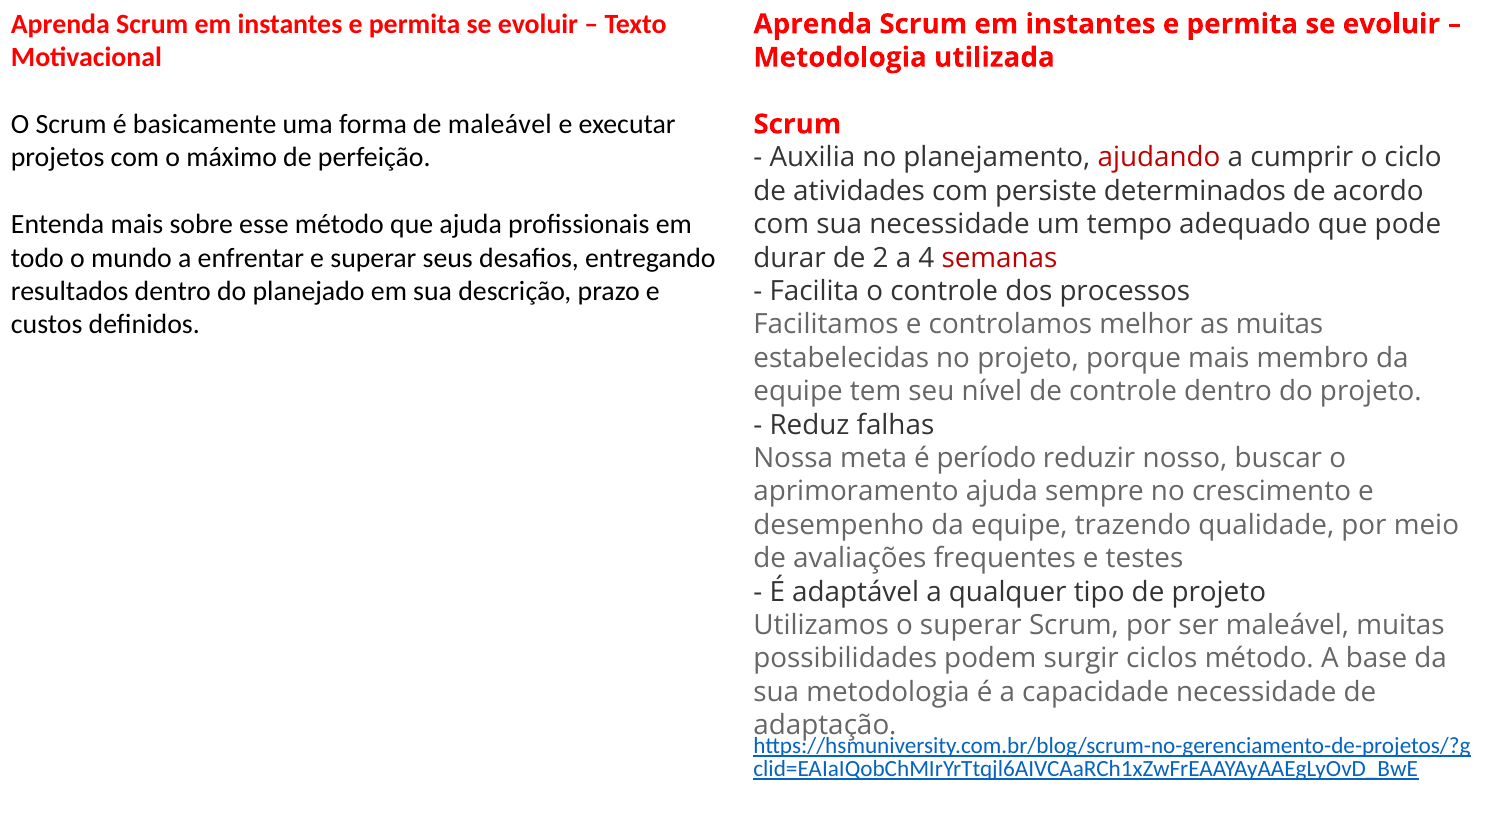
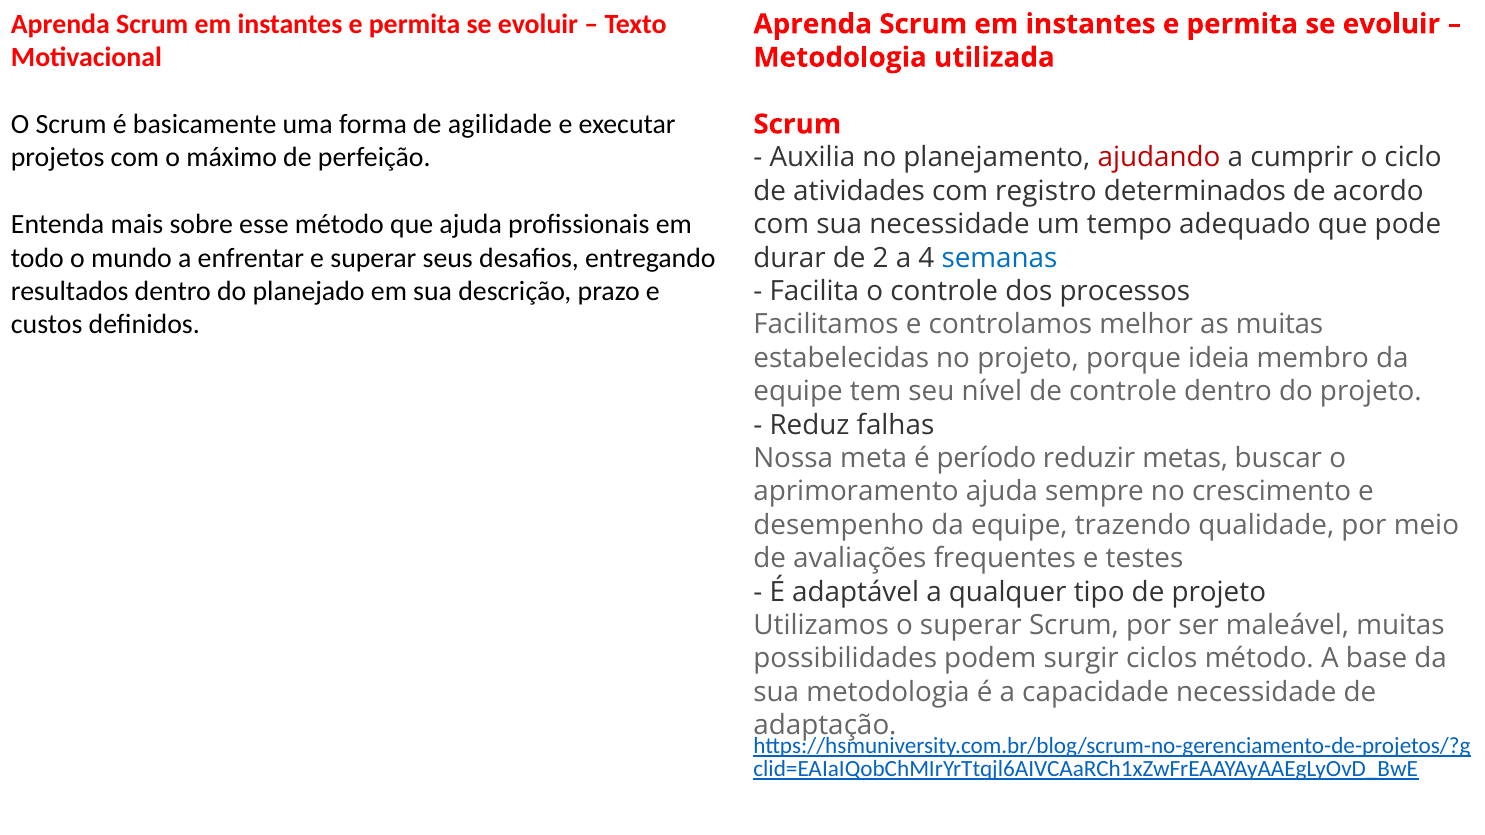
de maleável: maleável -> agilidade
persiste: persiste -> registro
semanas colour: red -> blue
porque mais: mais -> ideia
nosso: nosso -> metas
